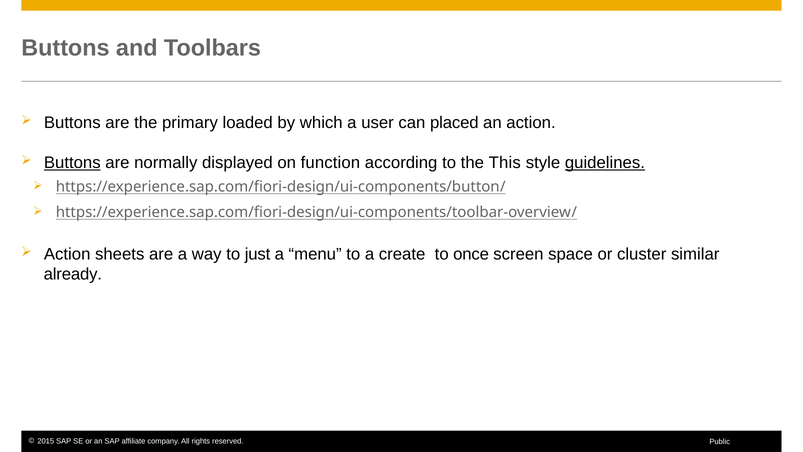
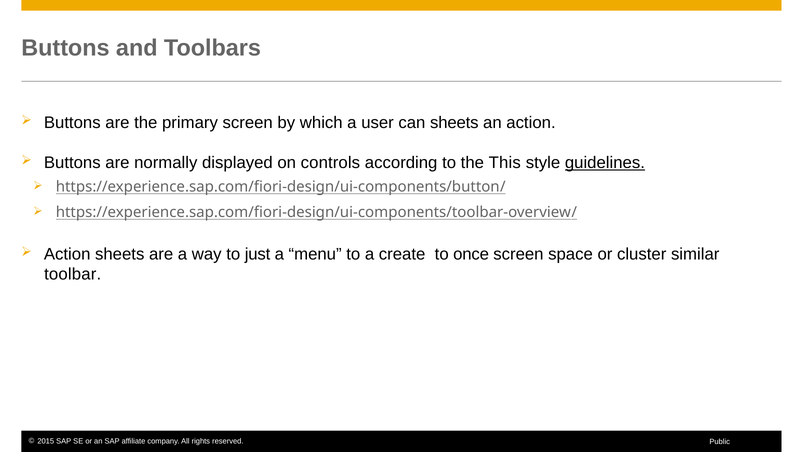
primary loaded: loaded -> screen
can placed: placed -> sheets
Buttons at (72, 163) underline: present -> none
function: function -> controls
already: already -> toolbar
